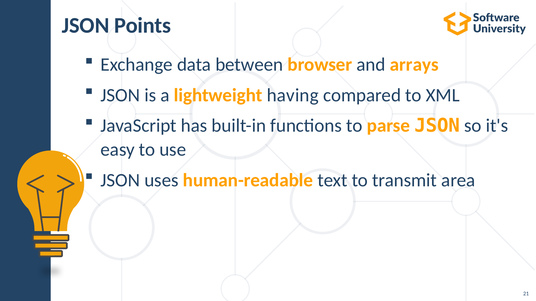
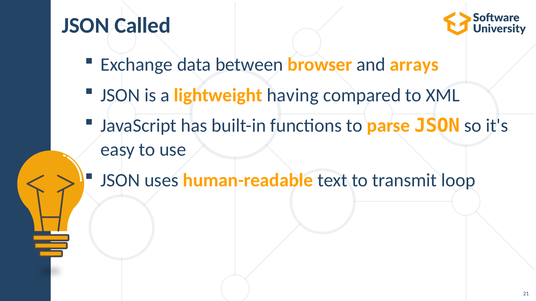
Points: Points -> Called
area: area -> loop
